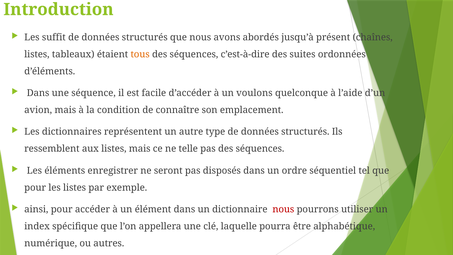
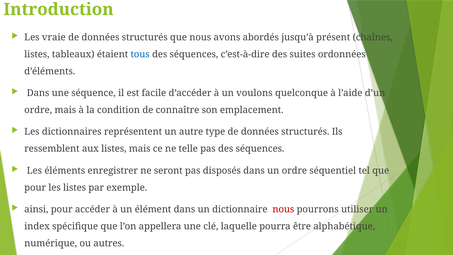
suffit: suffit -> vraie
tous colour: orange -> blue
avion at (38, 110): avion -> ordre
